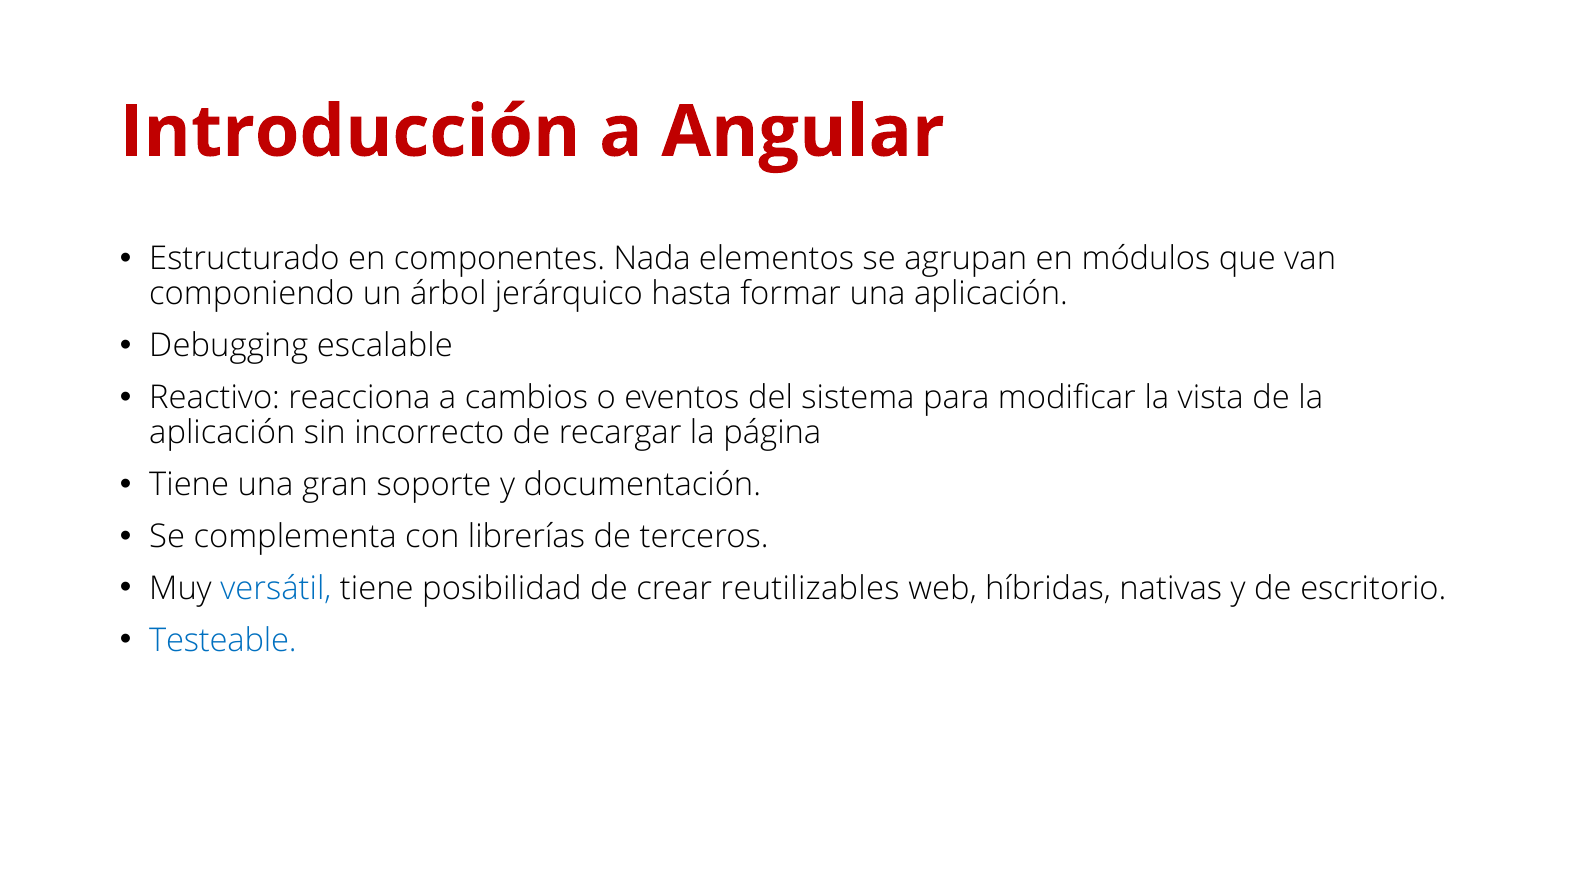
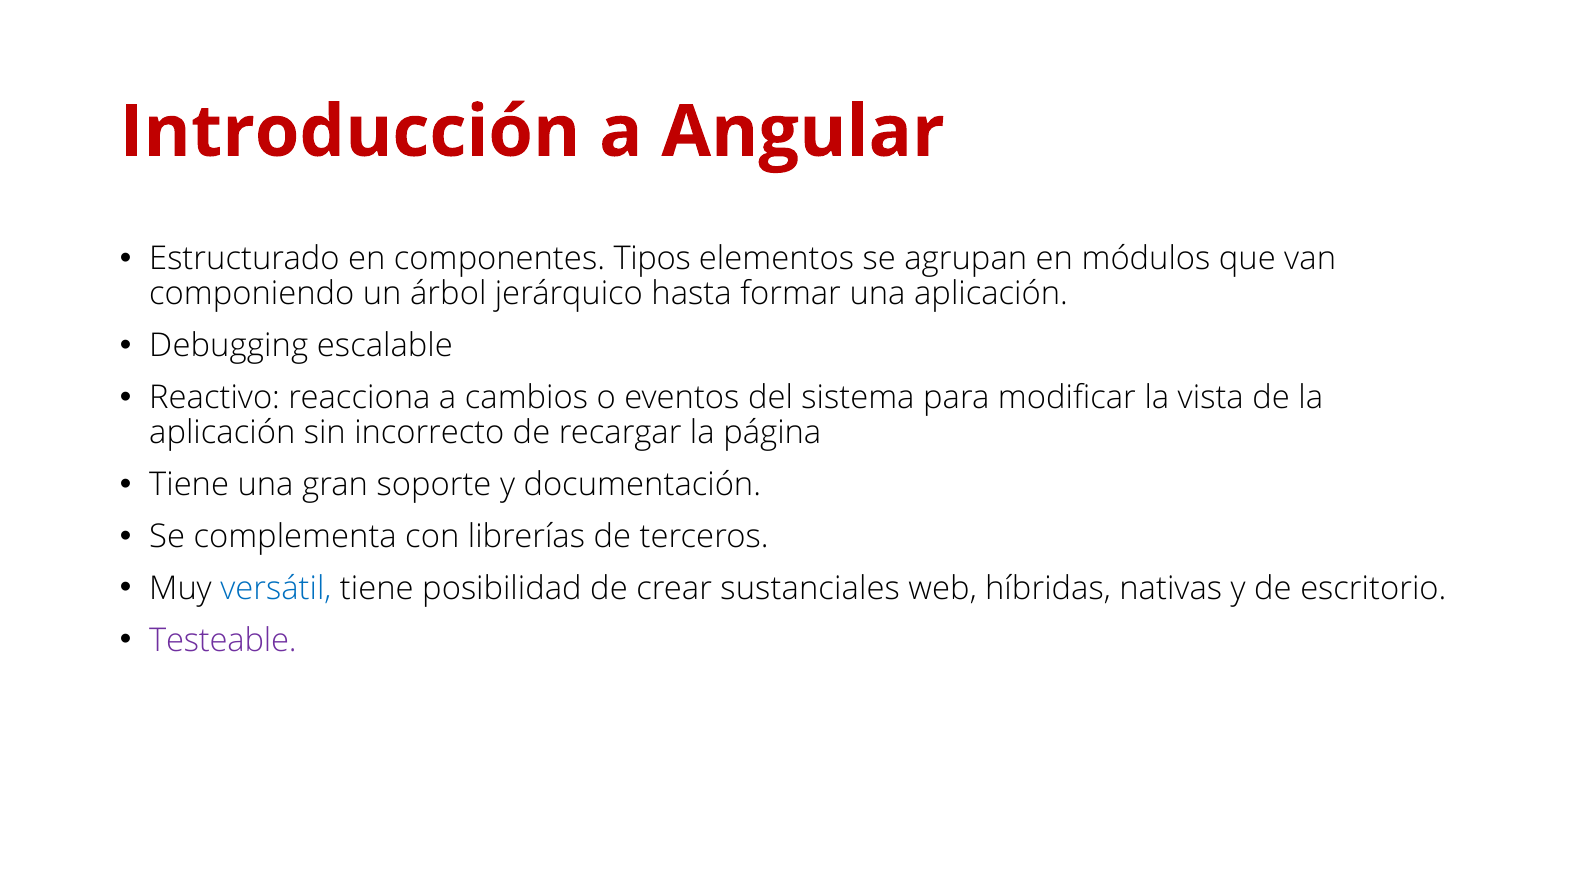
Nada: Nada -> Tipos
reutilizables: reutilizables -> sustanciales
Testeable colour: blue -> purple
